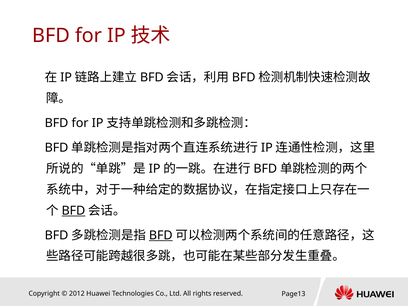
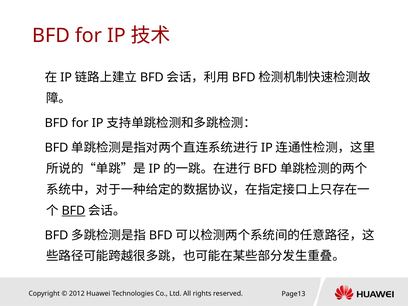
BFD at (161, 235) underline: present -> none
